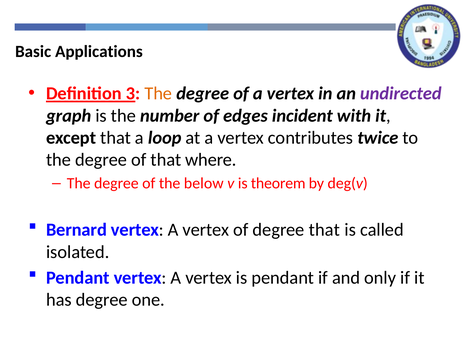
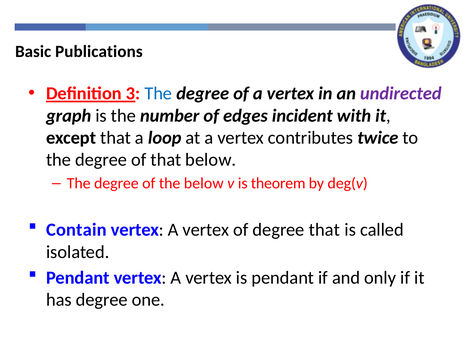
Applications: Applications -> Publications
The at (158, 94) colour: orange -> blue
that where: where -> below
Bernard: Bernard -> Contain
